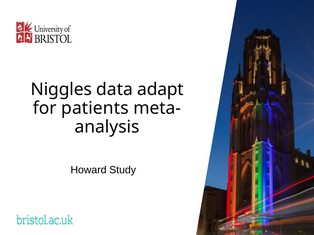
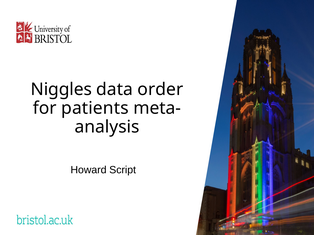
adapt: adapt -> order
Study: Study -> Script
